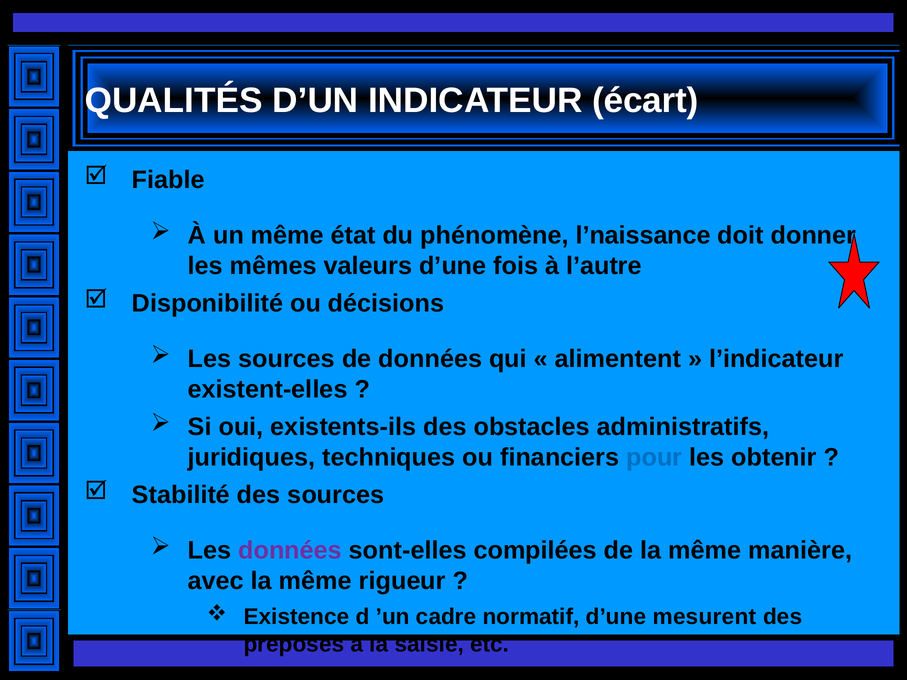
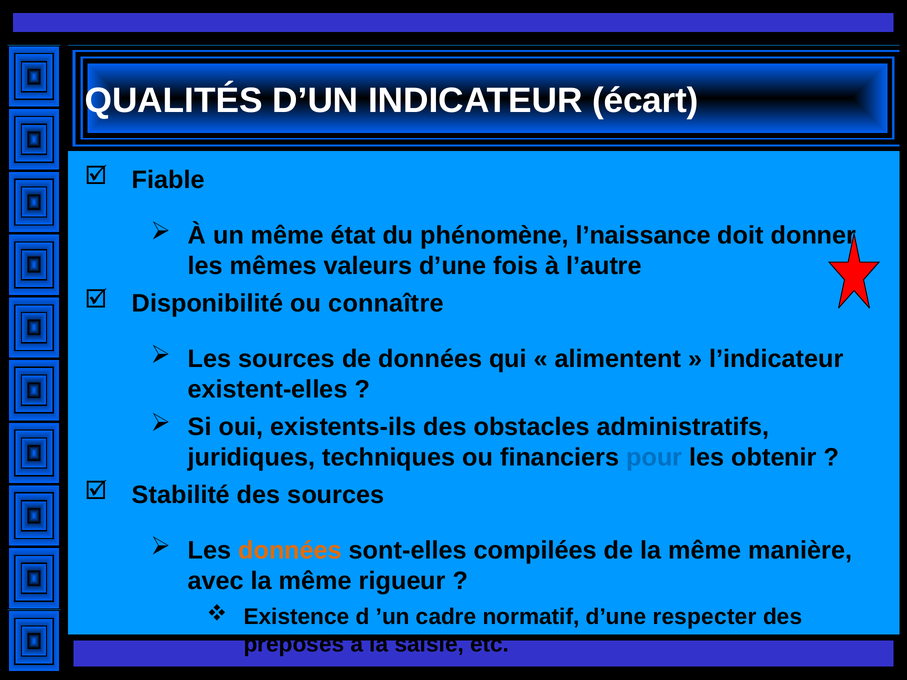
décisions: décisions -> connaître
données at (290, 551) colour: purple -> orange
mesurent: mesurent -> respecter
